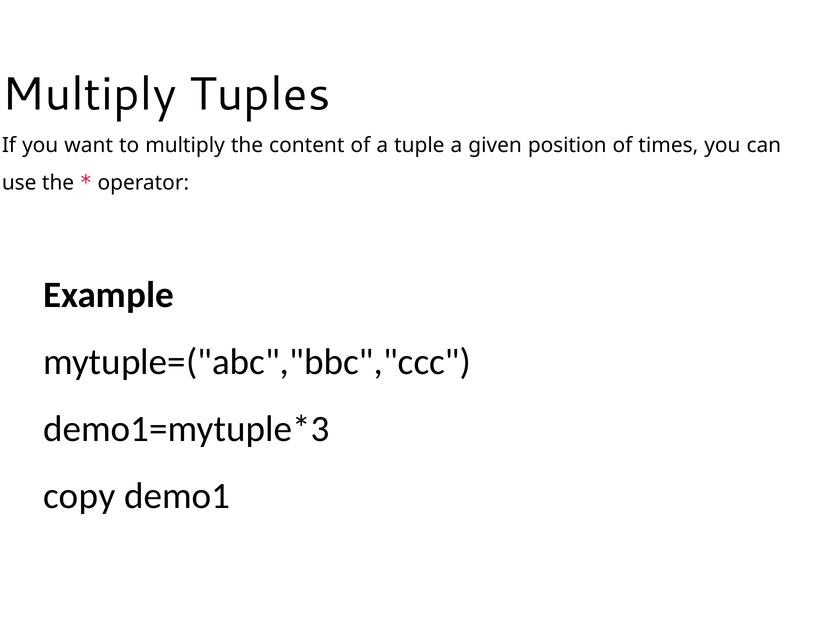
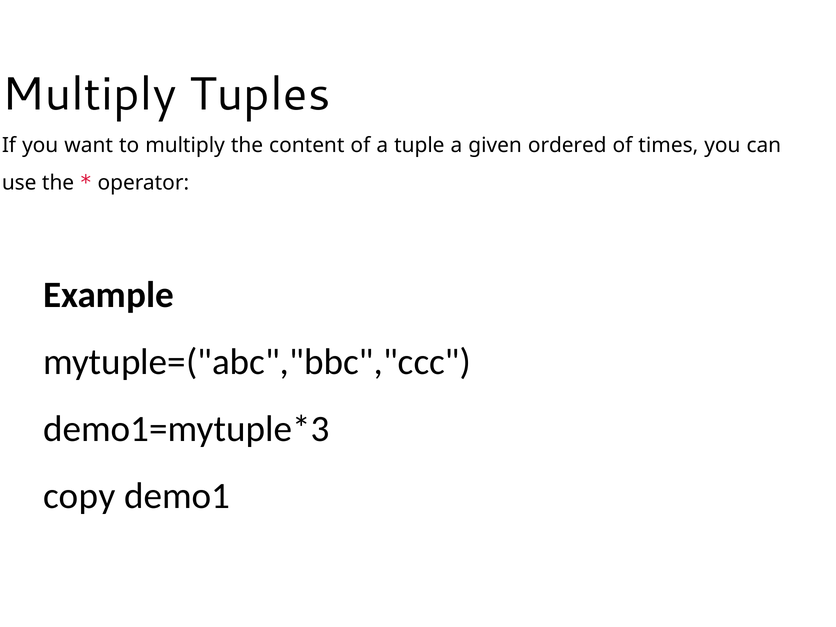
position: position -> ordered
